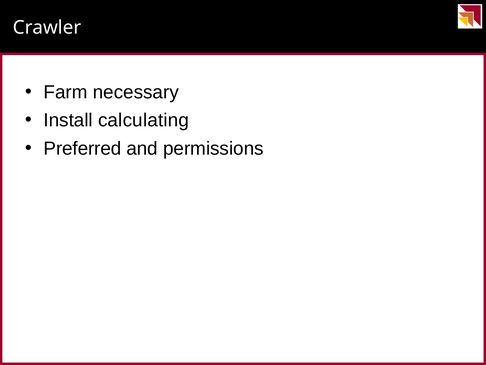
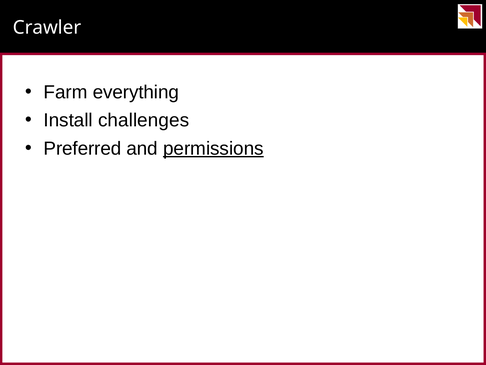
necessary: necessary -> everything
calculating: calculating -> challenges
permissions underline: none -> present
